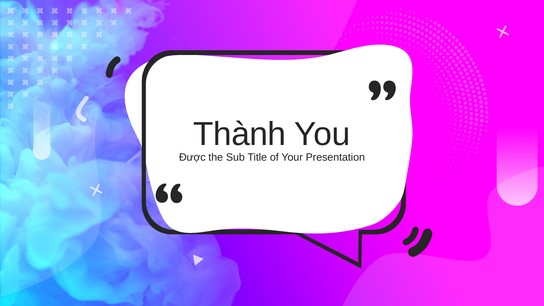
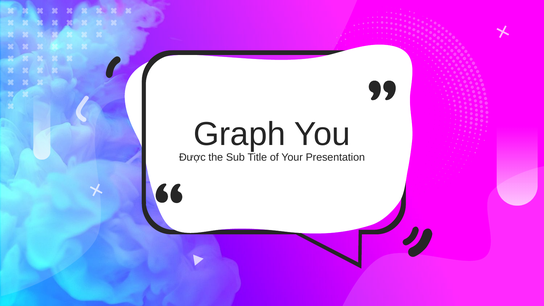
Thành: Thành -> Graph
